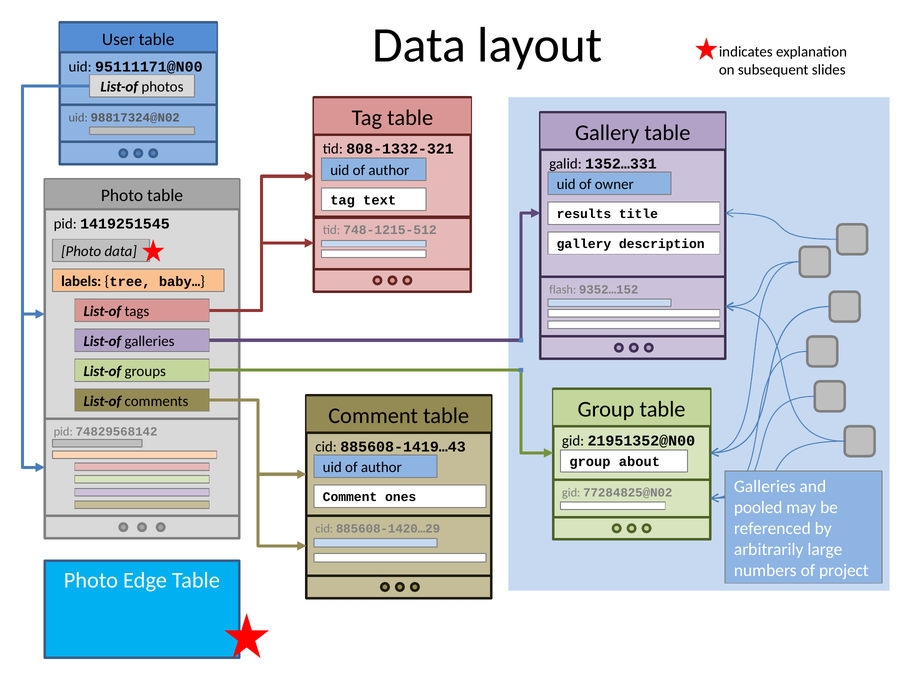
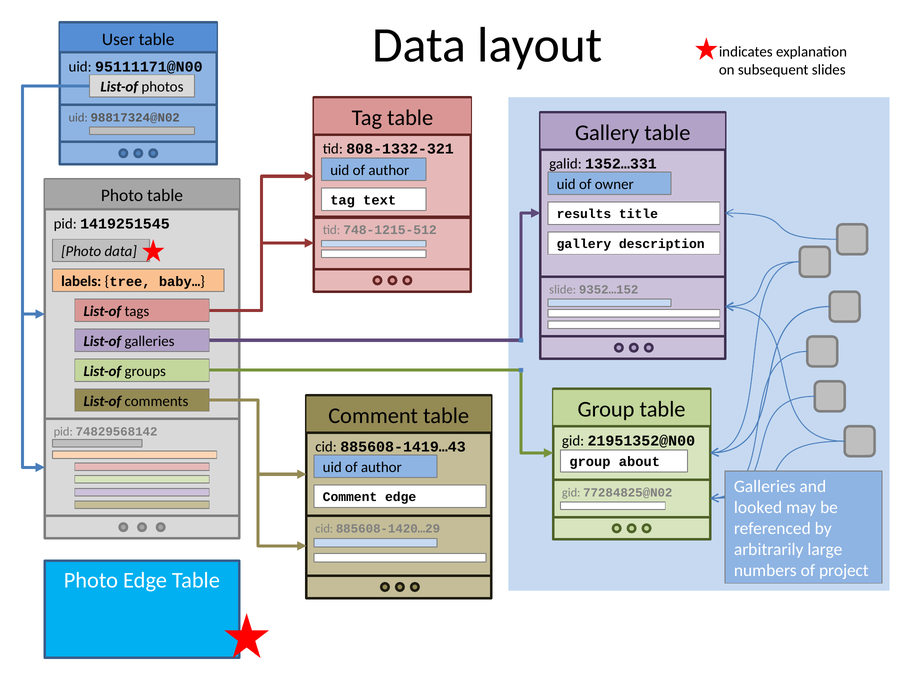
flash: flash -> slide
Comment ones: ones -> edge
pooled: pooled -> looked
